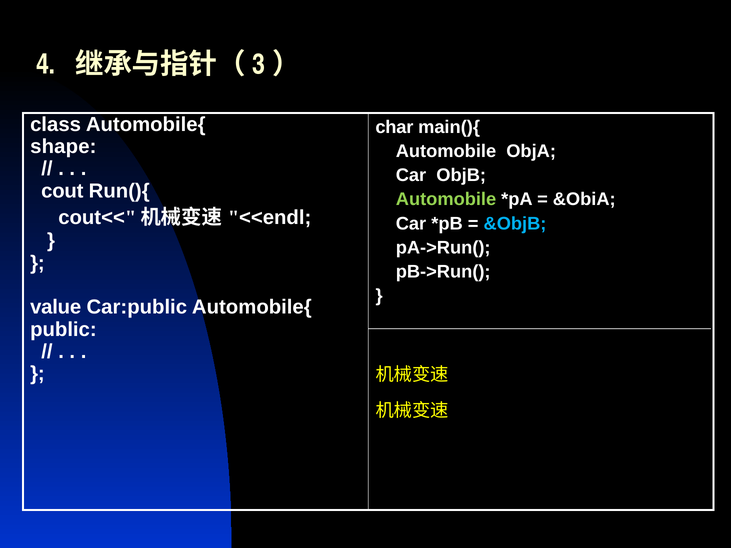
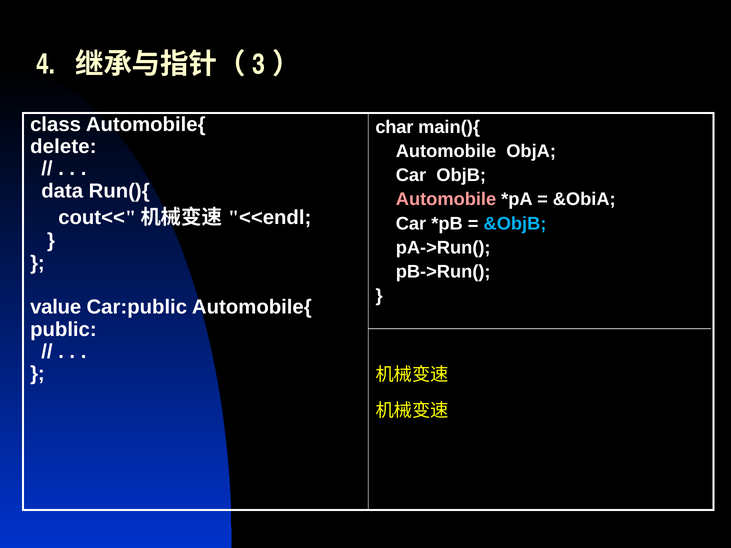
shape: shape -> delete
cout: cout -> data
Automobile at (446, 200) colour: light green -> pink
